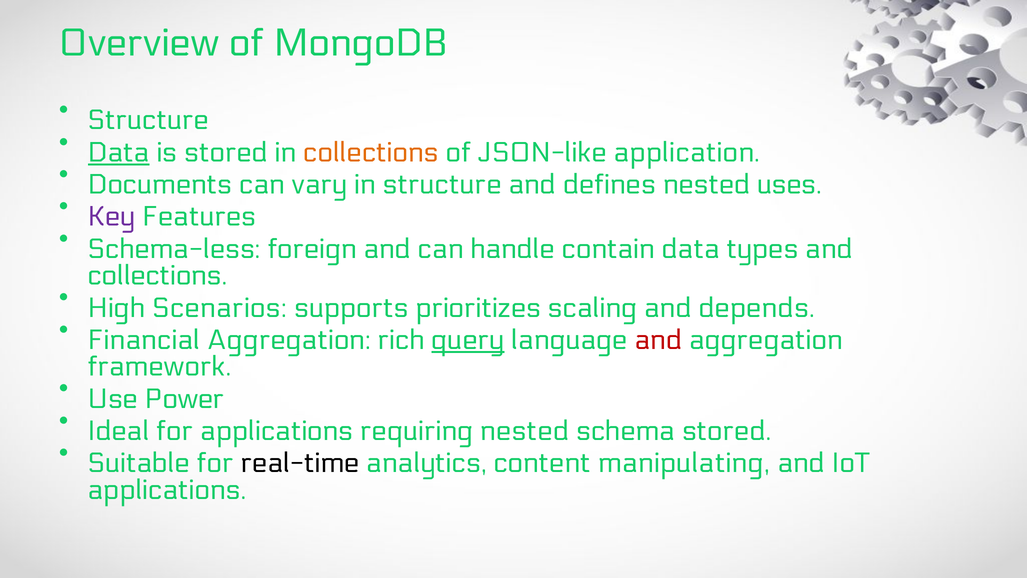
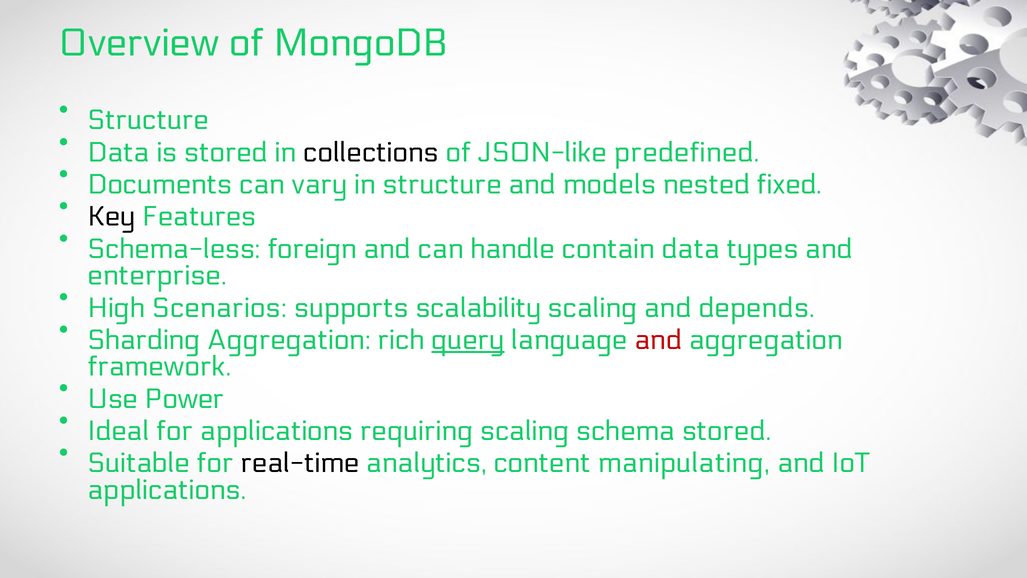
Data at (119, 152) underline: present -> none
collections at (371, 152) colour: orange -> black
application: application -> predefined
defines: defines -> models
uses: uses -> fixed
Key colour: purple -> black
collections at (158, 276): collections -> enterprise
prioritizes: prioritizes -> scalability
Financial: Financial -> Sharding
requiring nested: nested -> scaling
